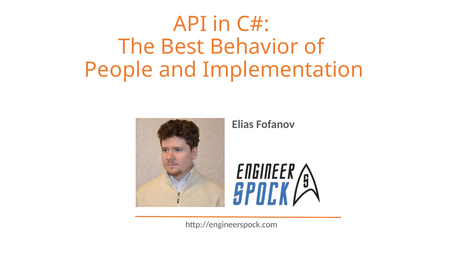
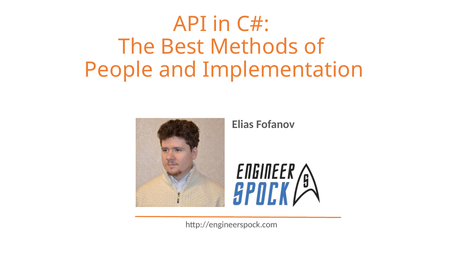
Behavior: Behavior -> Methods
